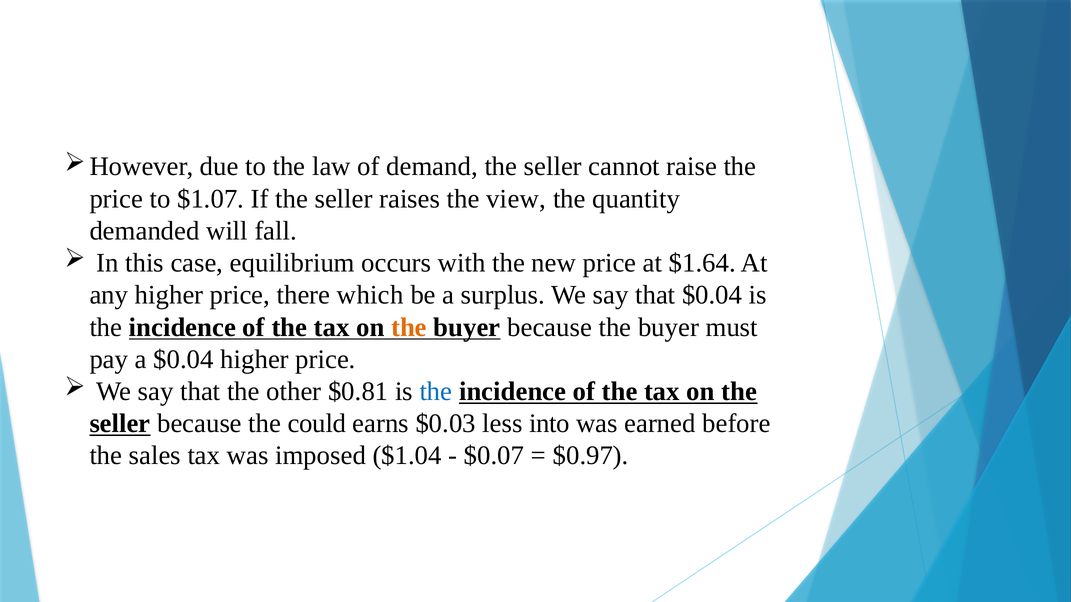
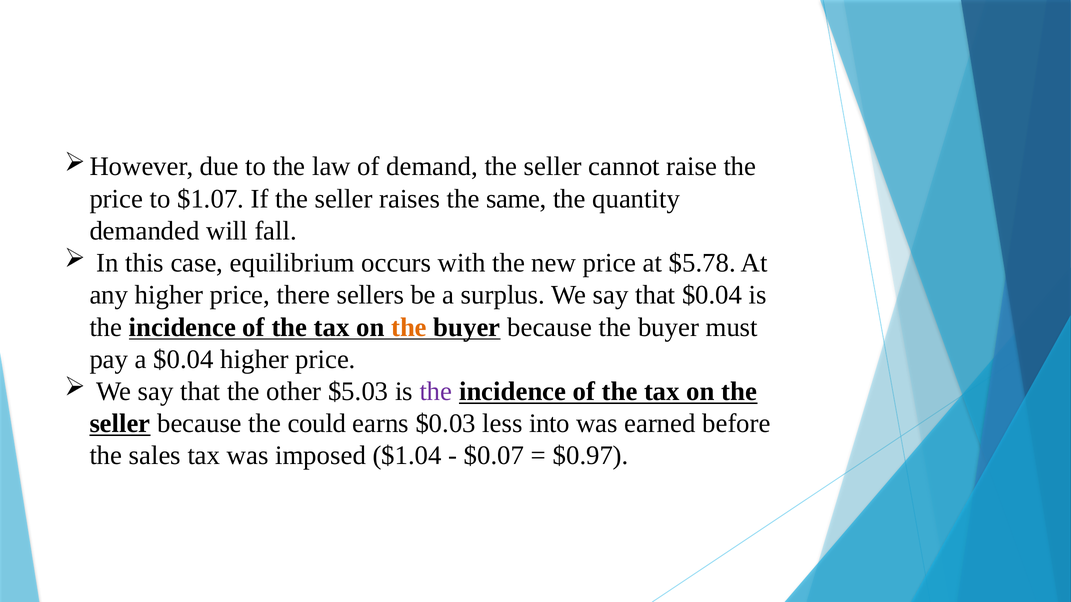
view: view -> same
$1.64: $1.64 -> $5.78
which: which -> sellers
$0.81: $0.81 -> $5.03
the at (436, 392) colour: blue -> purple
